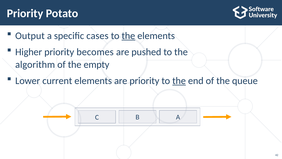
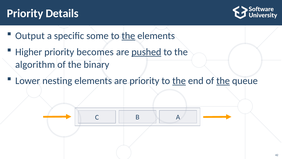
Potato: Potato -> Details
cases: cases -> some
pushed underline: none -> present
empty: empty -> binary
current: current -> nesting
the at (223, 81) underline: none -> present
